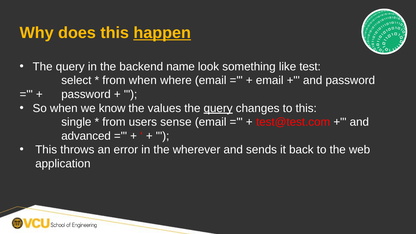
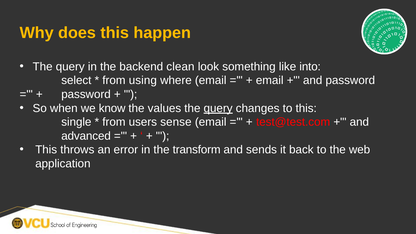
happen underline: present -> none
name: name -> clean
test: test -> into
from when: when -> using
wherever: wherever -> transform
